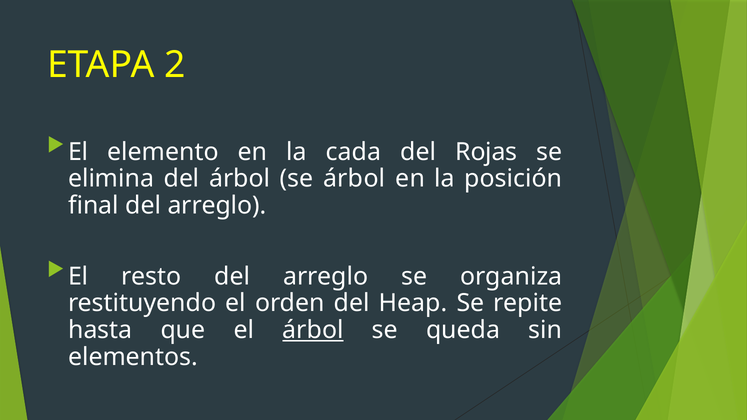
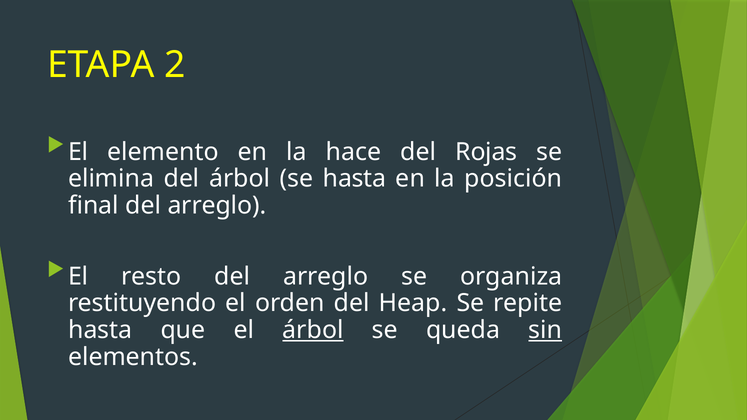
cada: cada -> hace
se árbol: árbol -> hasta
sin underline: none -> present
